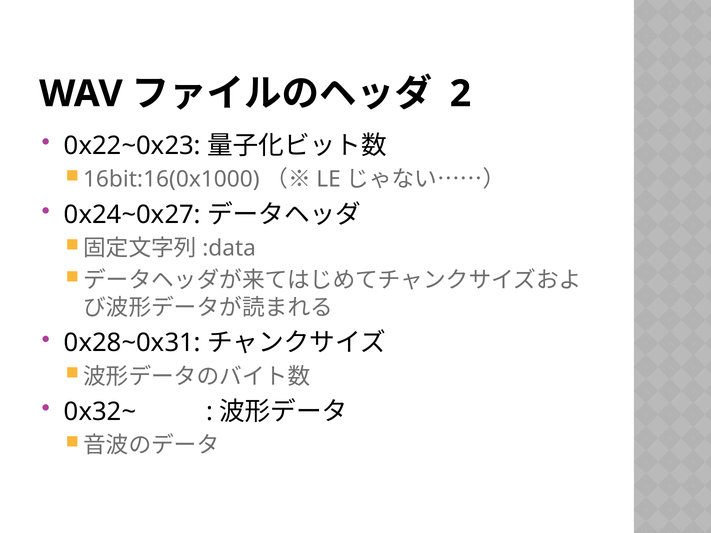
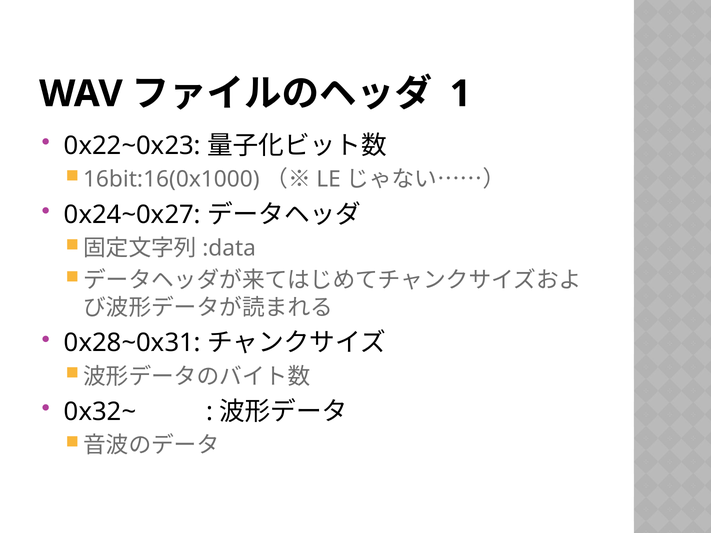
2: 2 -> 1
